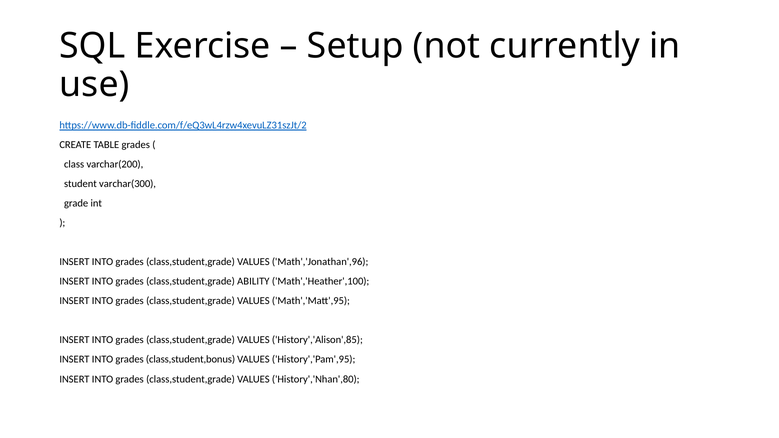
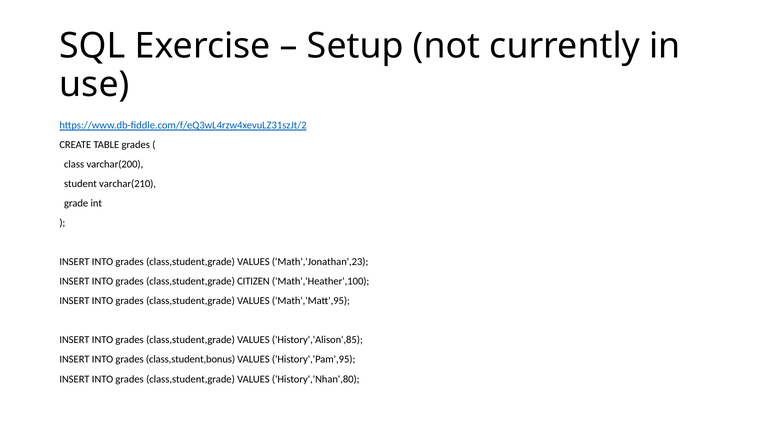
varchar(300: varchar(300 -> varchar(210
Math','Jonathan',96: Math','Jonathan',96 -> Math','Jonathan',23
ABILITY: ABILITY -> CITIZEN
